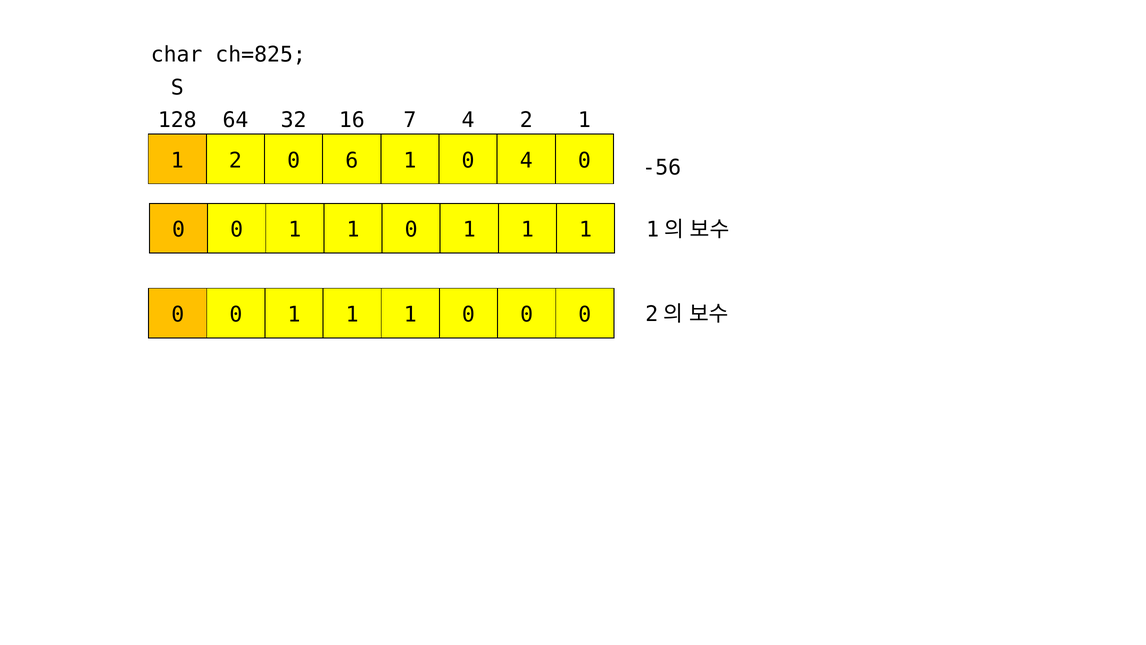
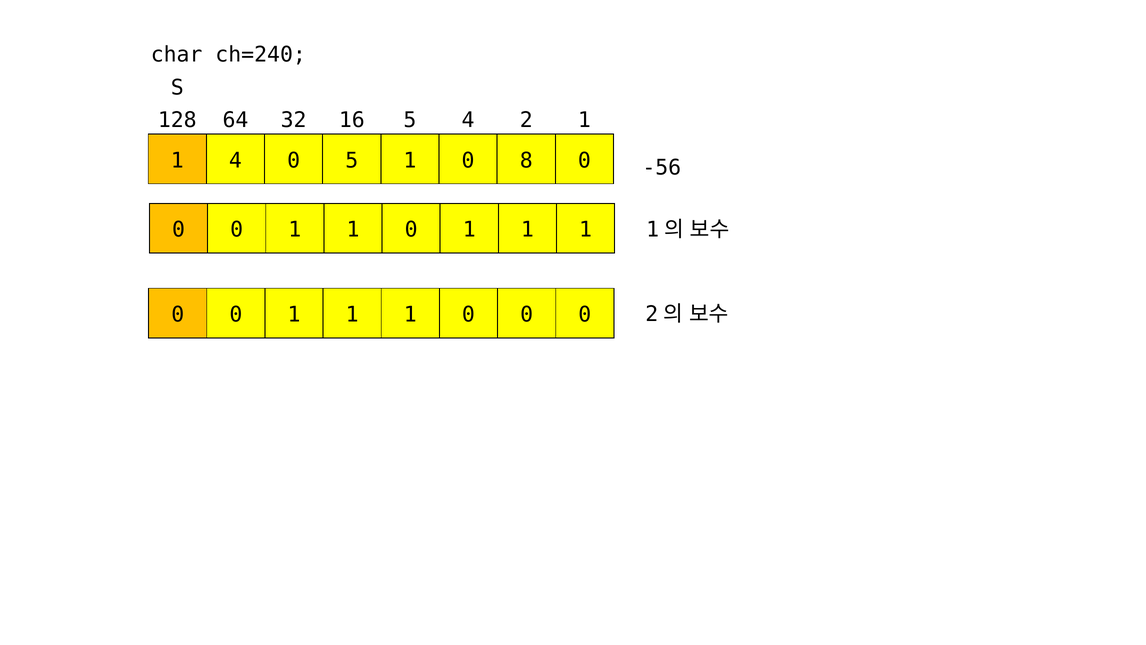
ch=825: ch=825 -> ch=240
16 7: 7 -> 5
1 2: 2 -> 4
0 6: 6 -> 5
0 4: 4 -> 8
